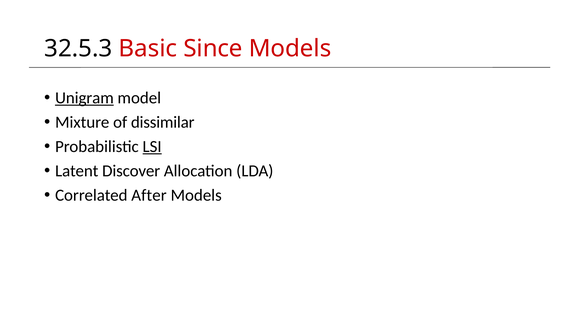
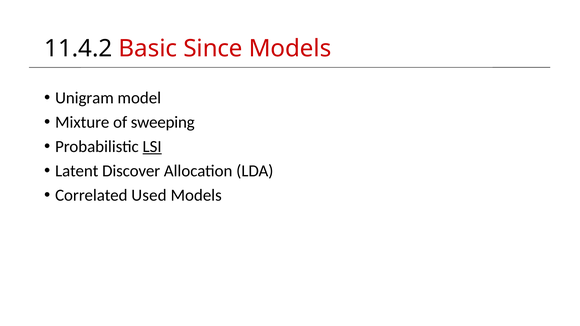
32.5.3: 32.5.3 -> 11.4.2
Unigram underline: present -> none
dissimilar: dissimilar -> sweeping
After: After -> Used
